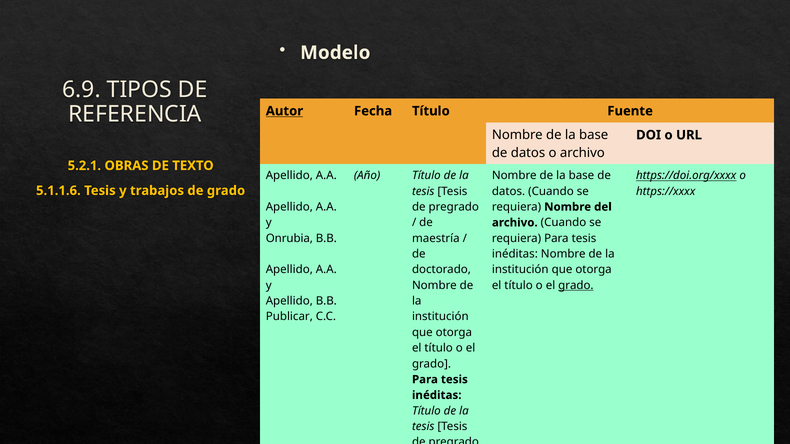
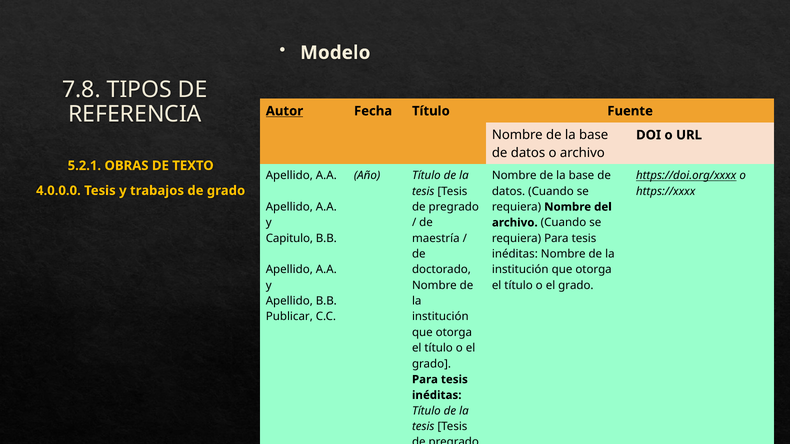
6.9: 6.9 -> 7.8
5.1.1.6: 5.1.1.6 -> 4.0.0.0
Onrubia: Onrubia -> Capitulo
grado at (576, 286) underline: present -> none
